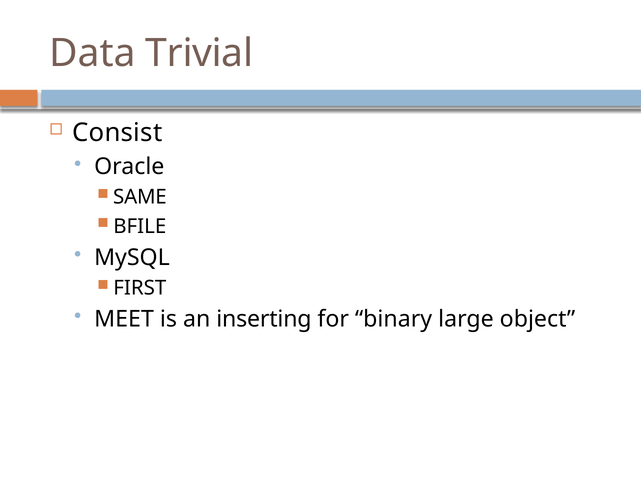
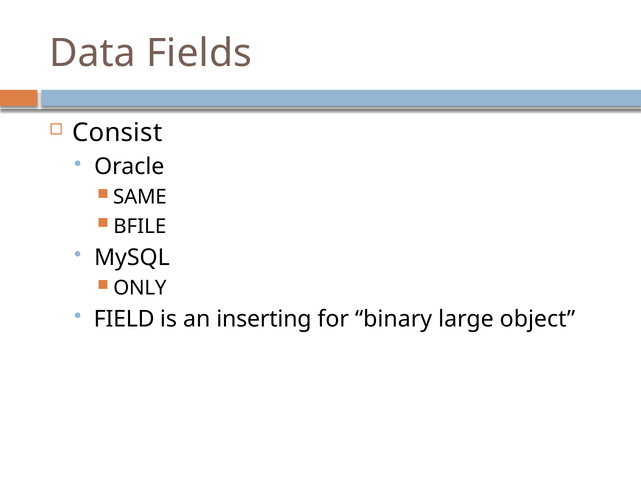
Trivial: Trivial -> Fields
FIRST: FIRST -> ONLY
MEET: MEET -> FIELD
